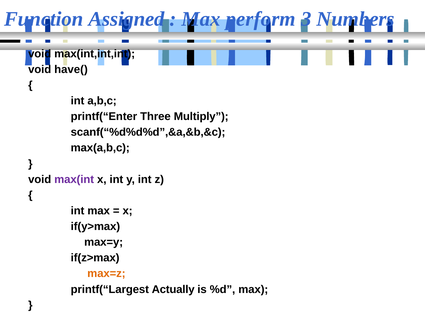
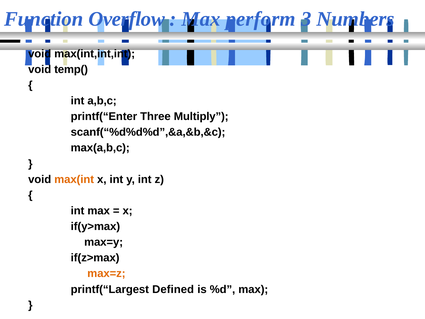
Assigned: Assigned -> Overflow
have(: have( -> temp(
max(int colour: purple -> orange
Actually: Actually -> Defined
